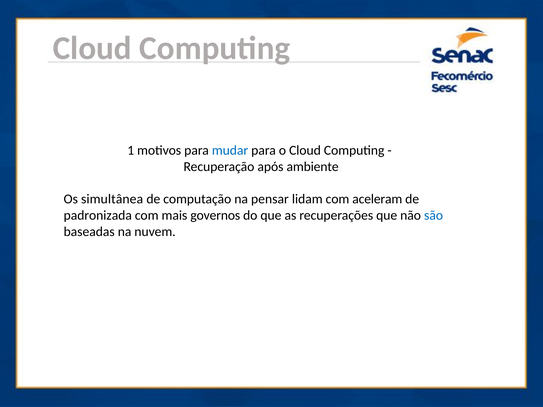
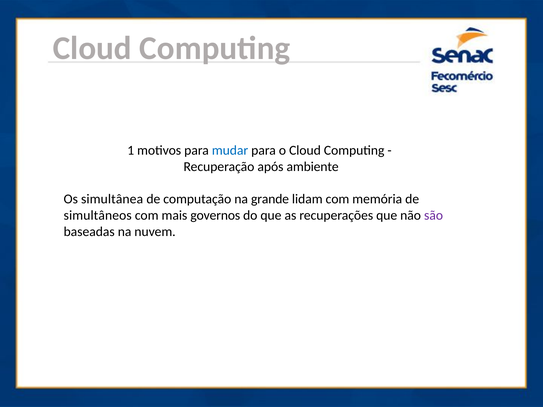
pensar: pensar -> grande
aceleram: aceleram -> memória
padronizada: padronizada -> simultâneos
são colour: blue -> purple
